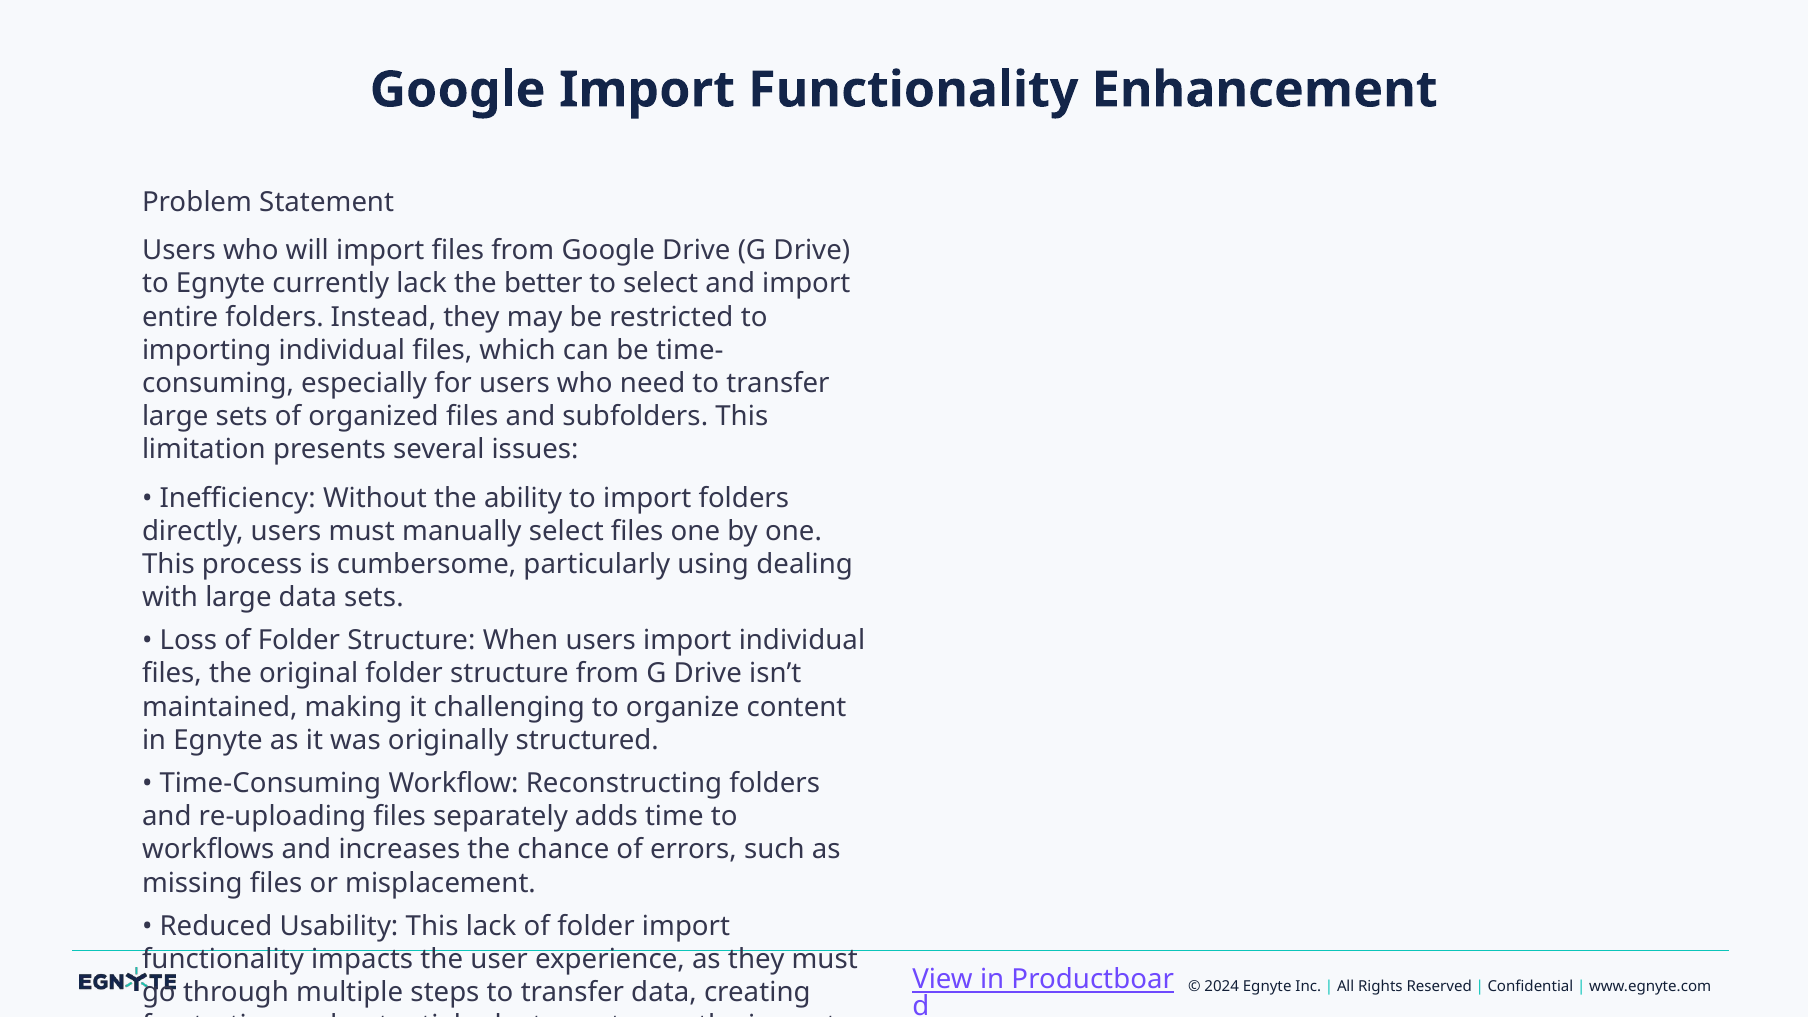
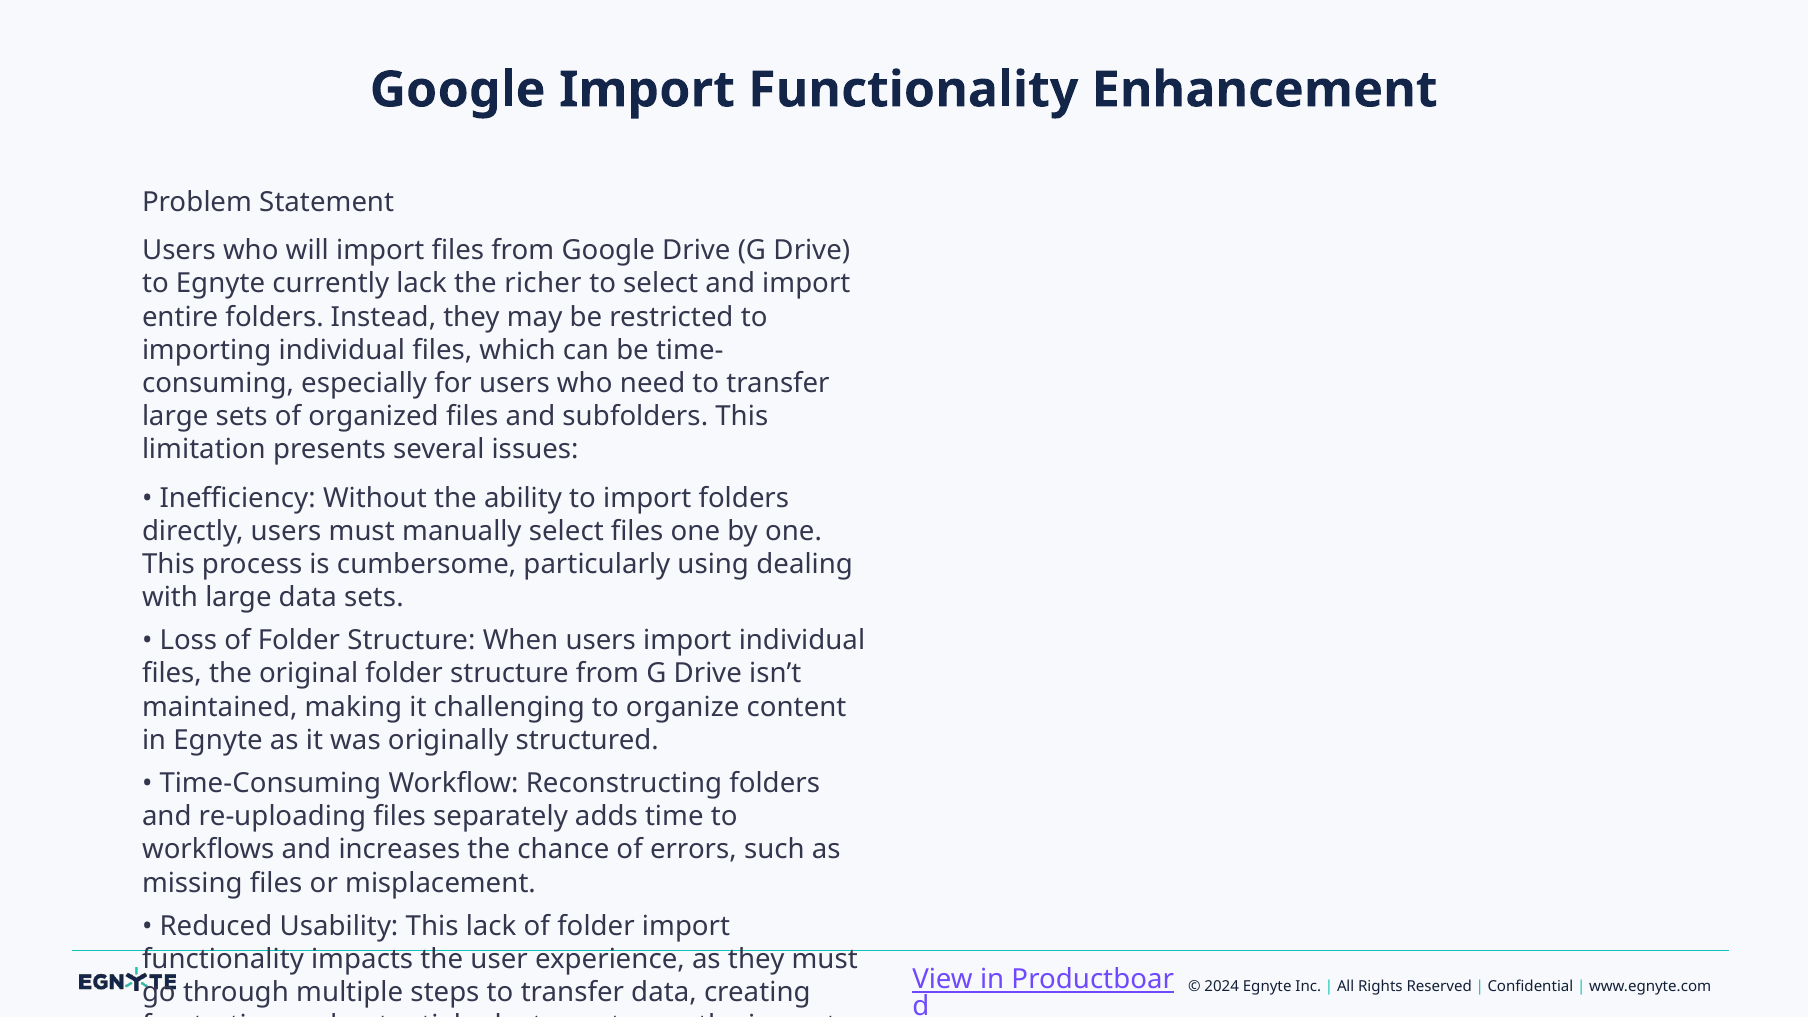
better: better -> richer
